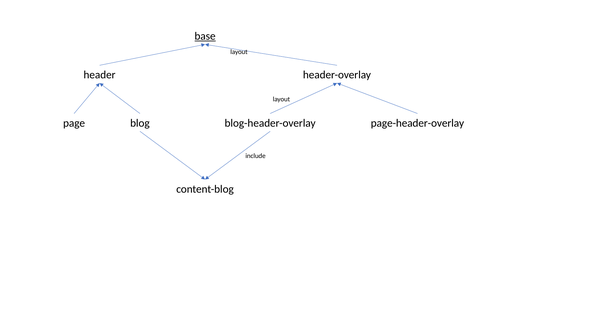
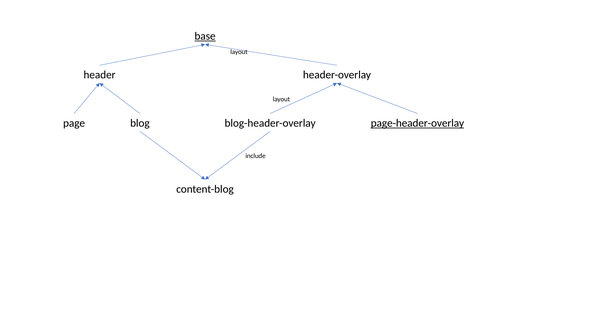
page-header-overlay underline: none -> present
